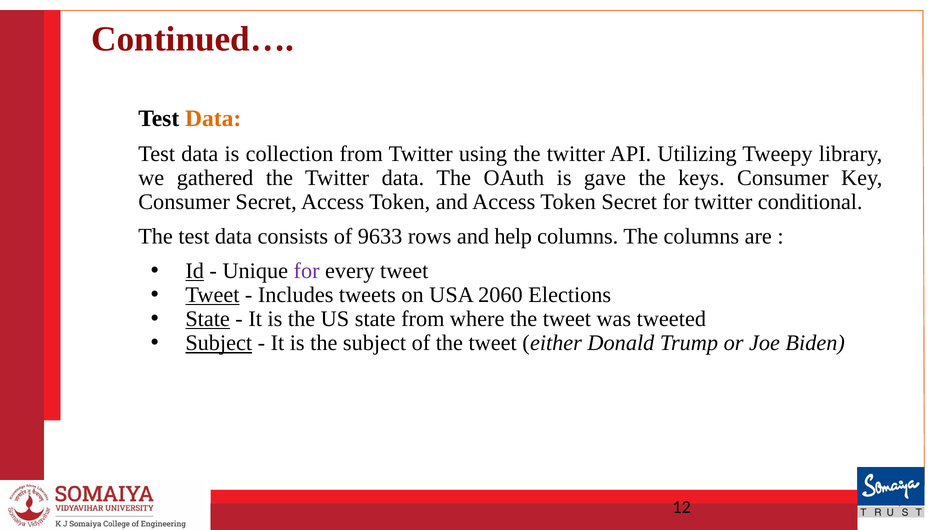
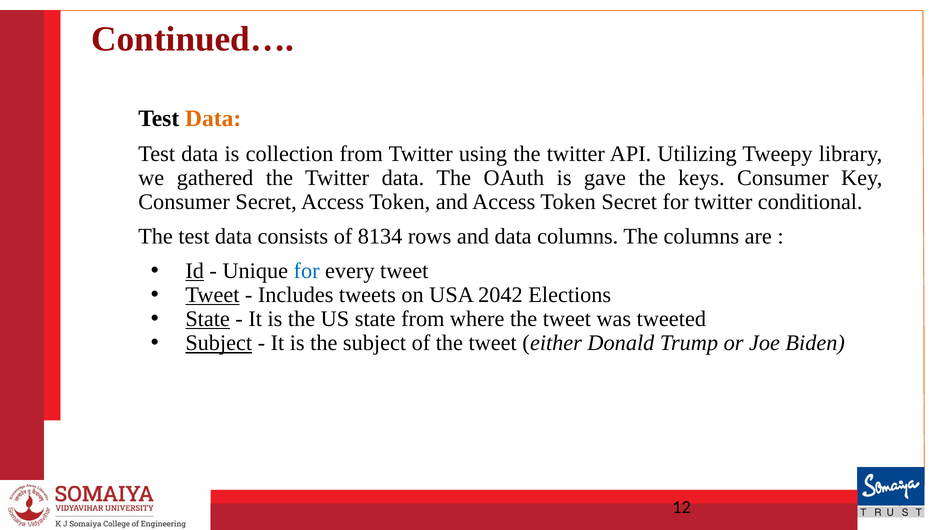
9633: 9633 -> 8134
and help: help -> data
for at (307, 271) colour: purple -> blue
2060: 2060 -> 2042
